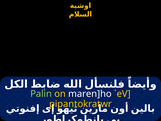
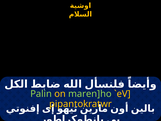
maren]ho colour: white -> light green
